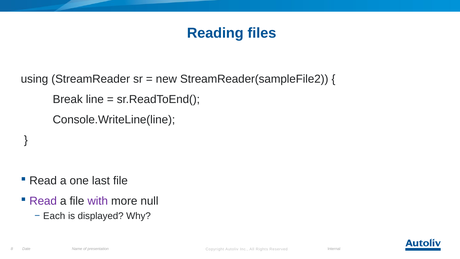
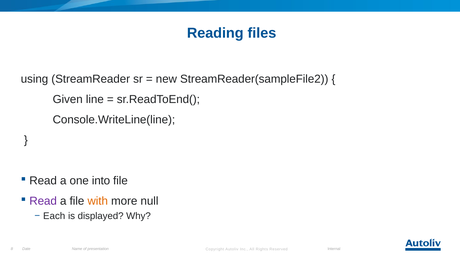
Break: Break -> Given
last: last -> into
with colour: purple -> orange
